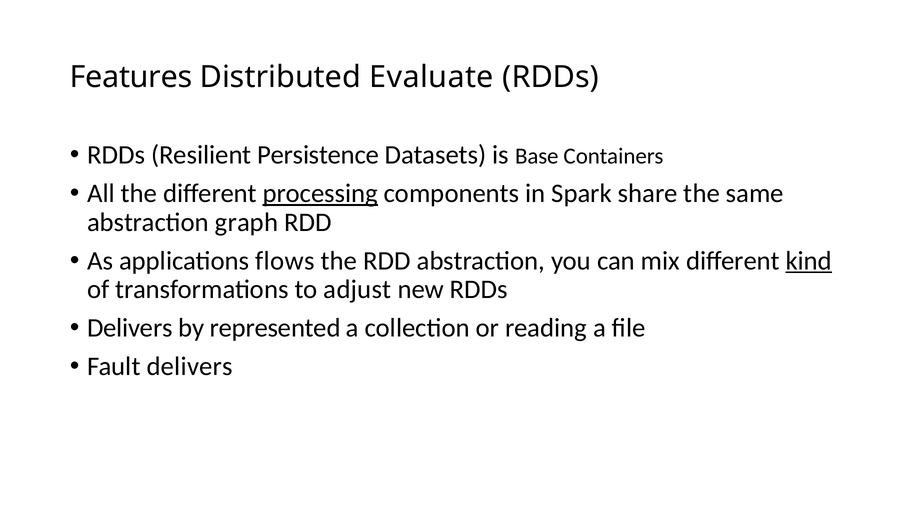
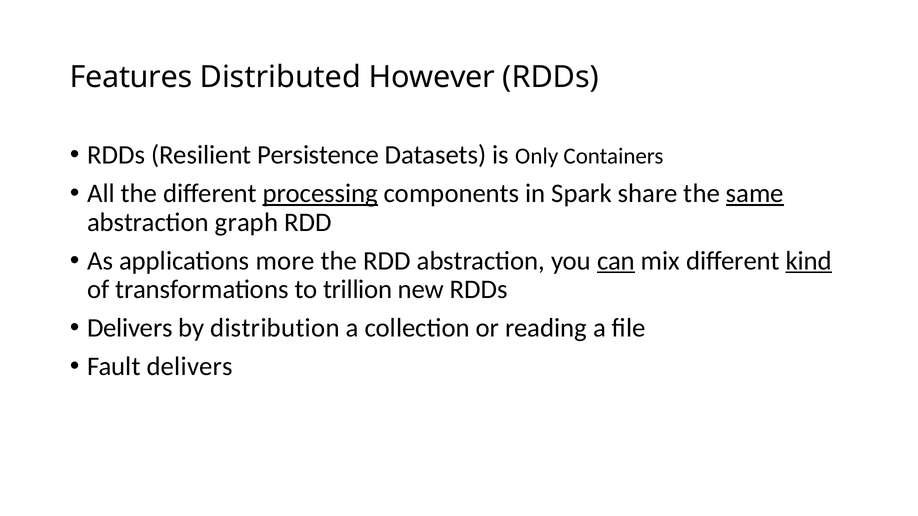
Evaluate: Evaluate -> However
Base: Base -> Only
same underline: none -> present
flows: flows -> more
can underline: none -> present
adjust: adjust -> trillion
represented: represented -> distribution
